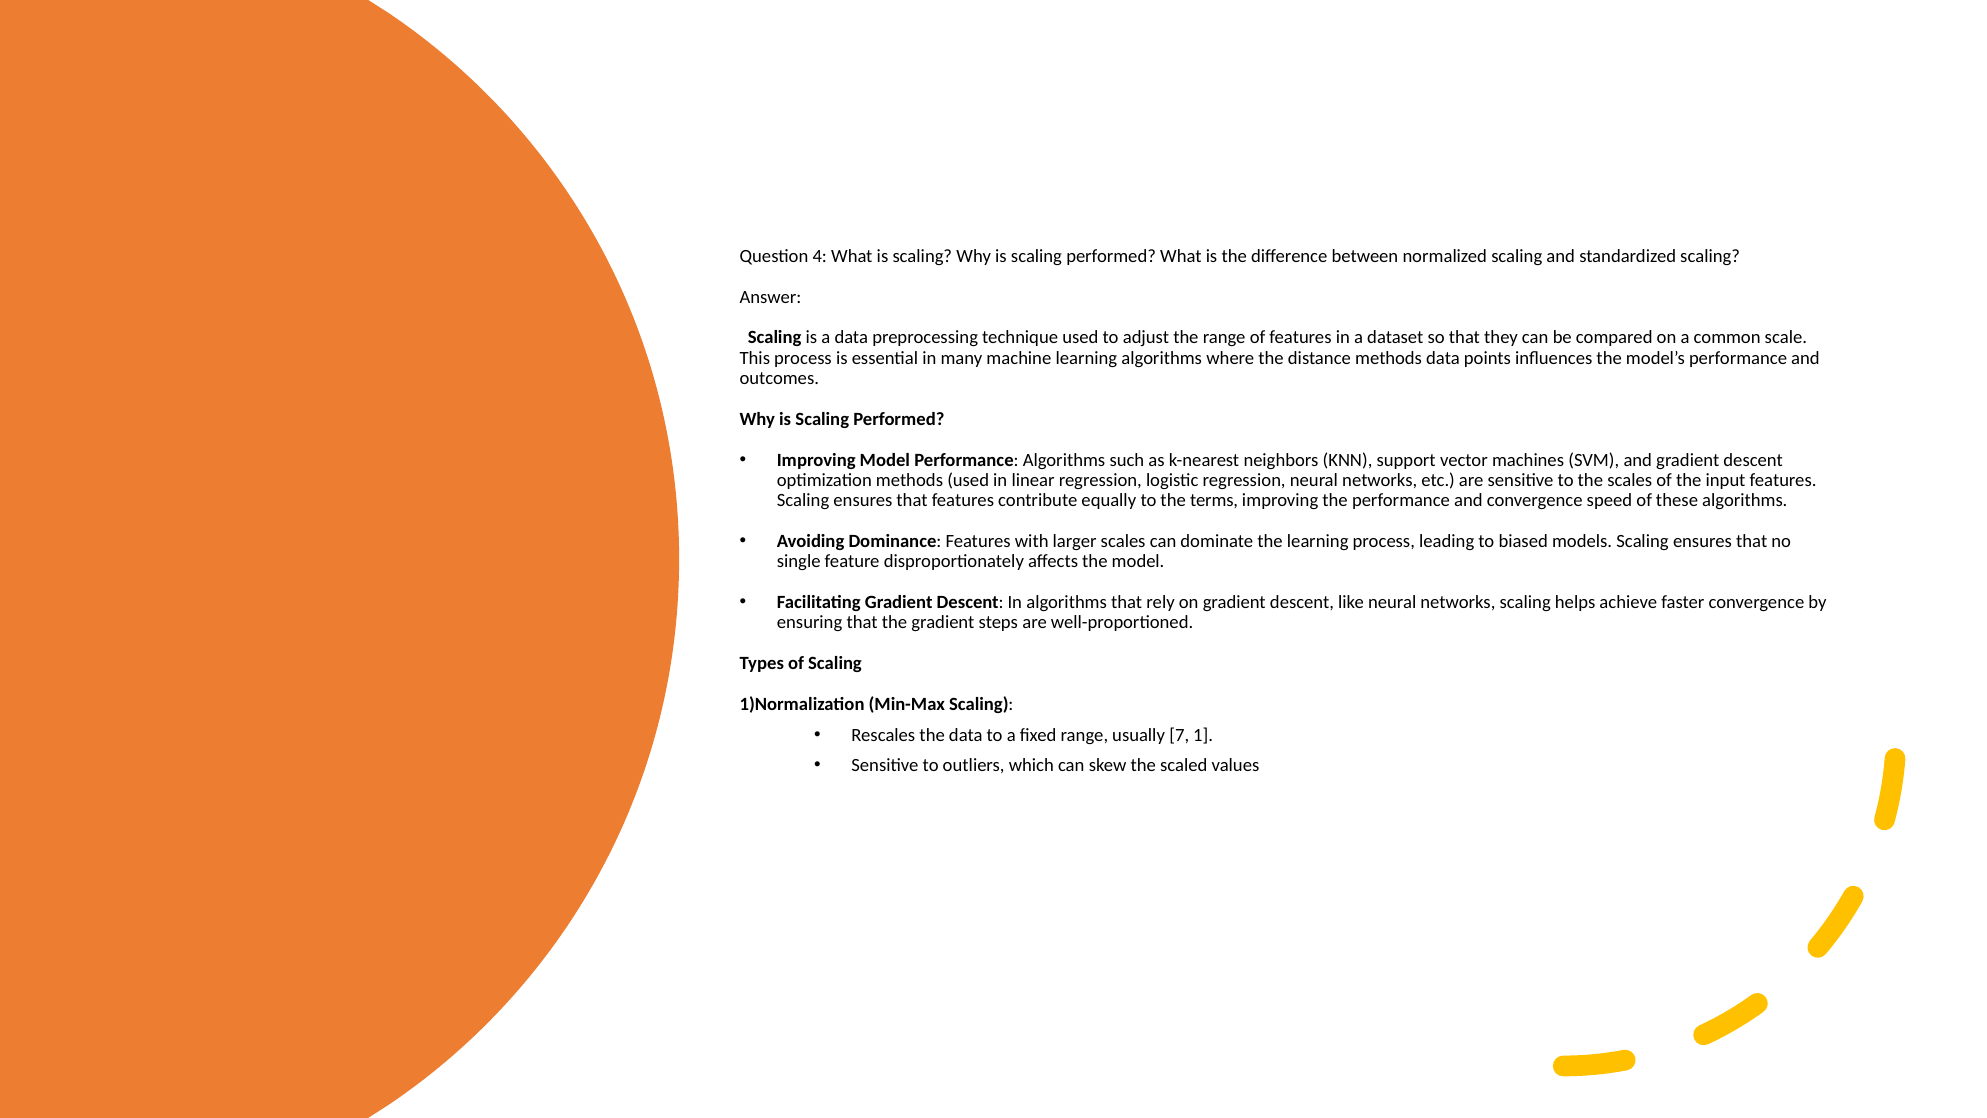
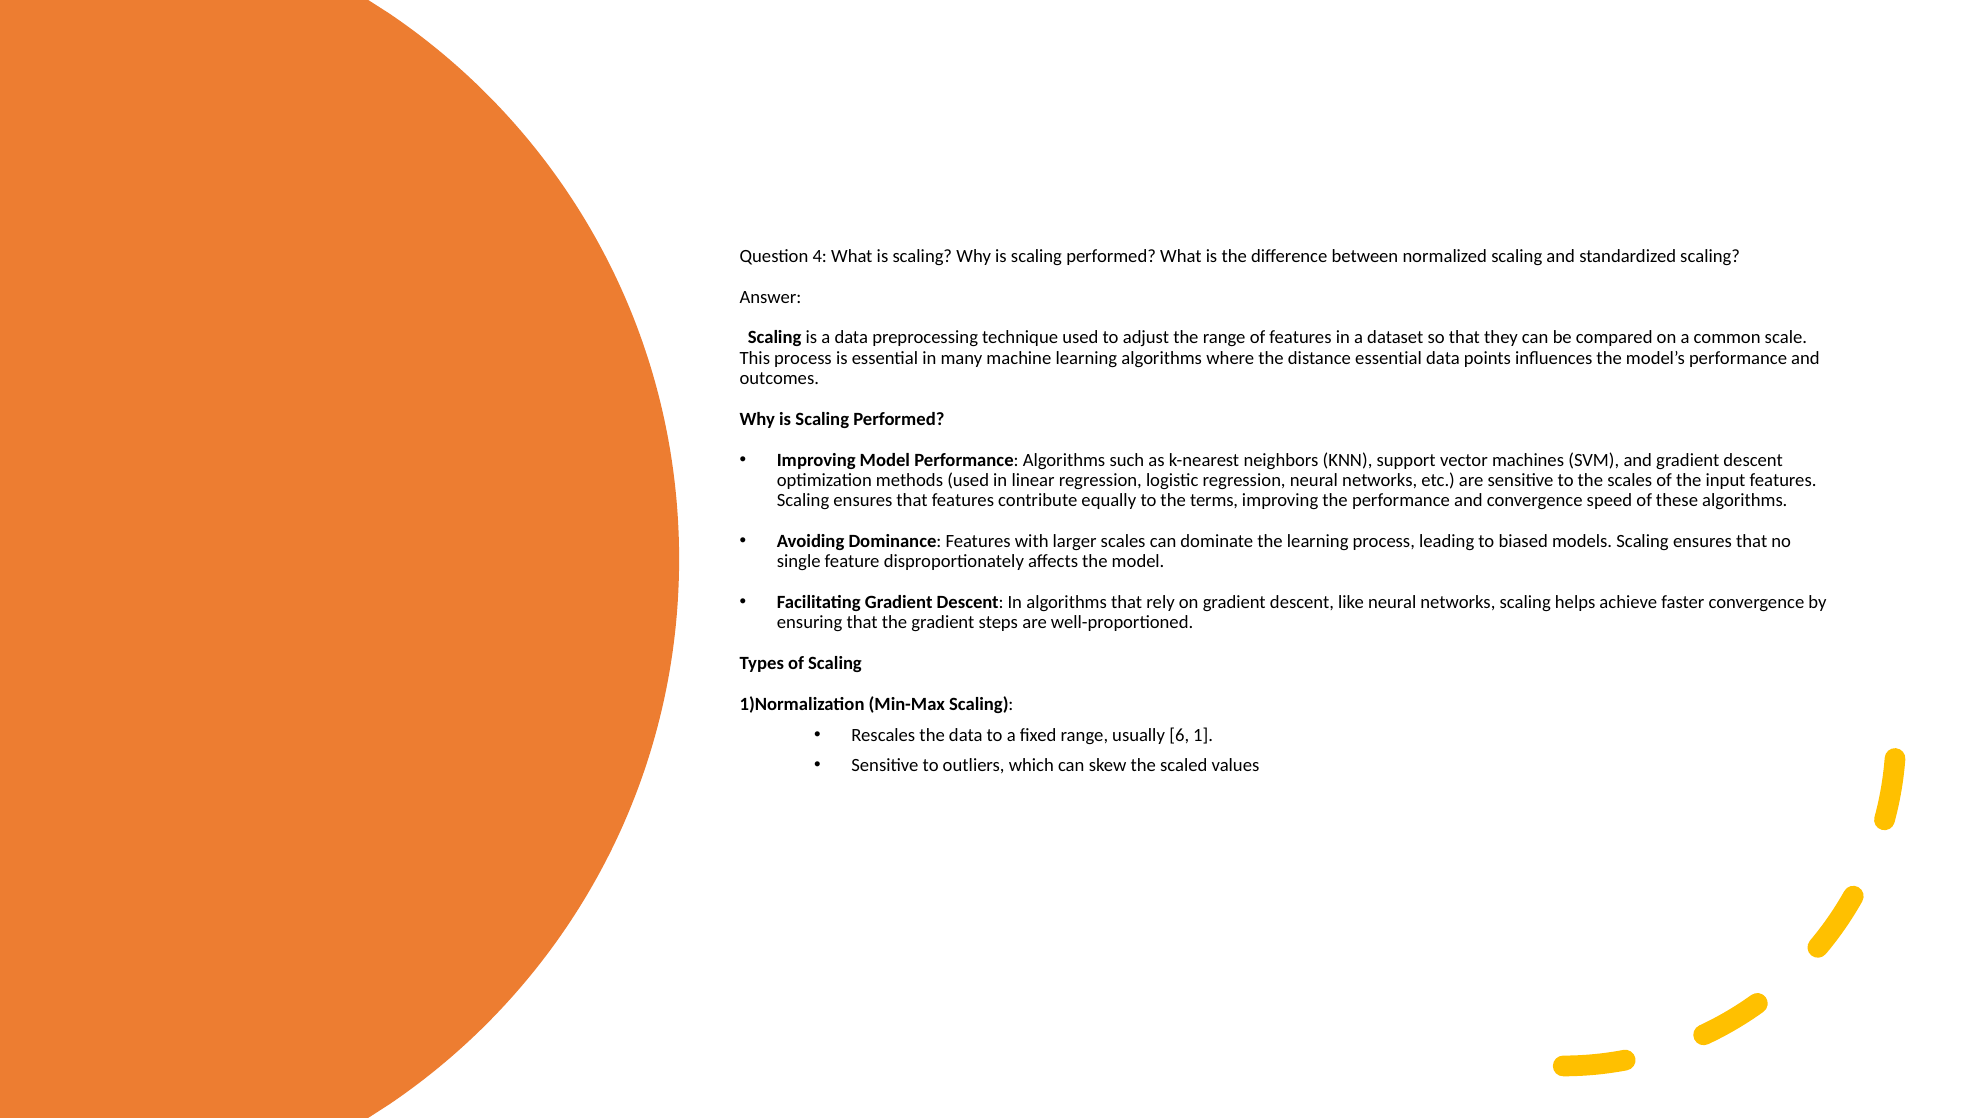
distance methods: methods -> essential
7: 7 -> 6
